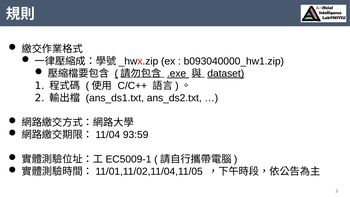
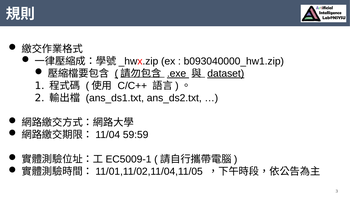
93:59: 93:59 -> 59:59
